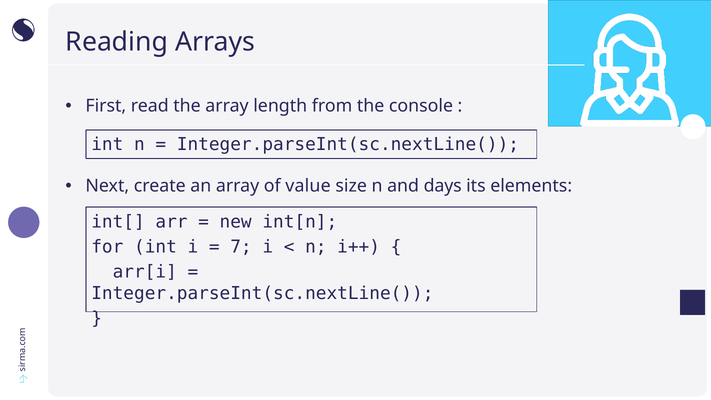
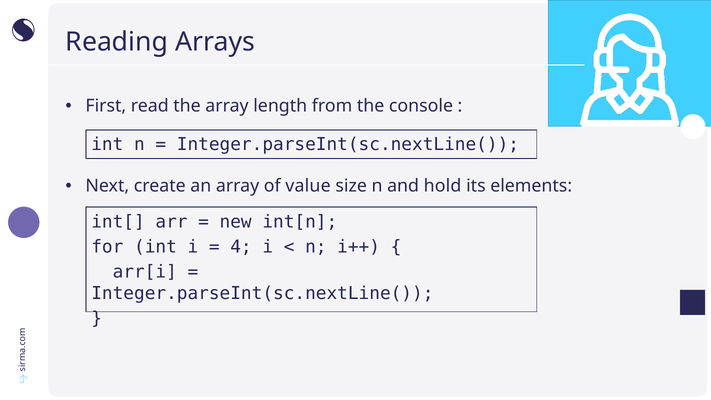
days: days -> hold
7: 7 -> 4
